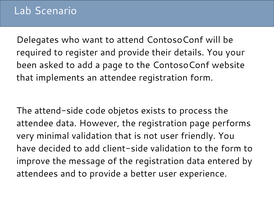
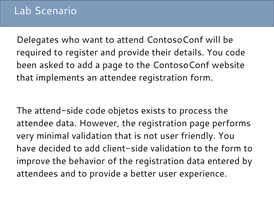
You your: your -> code
message: message -> behavior
